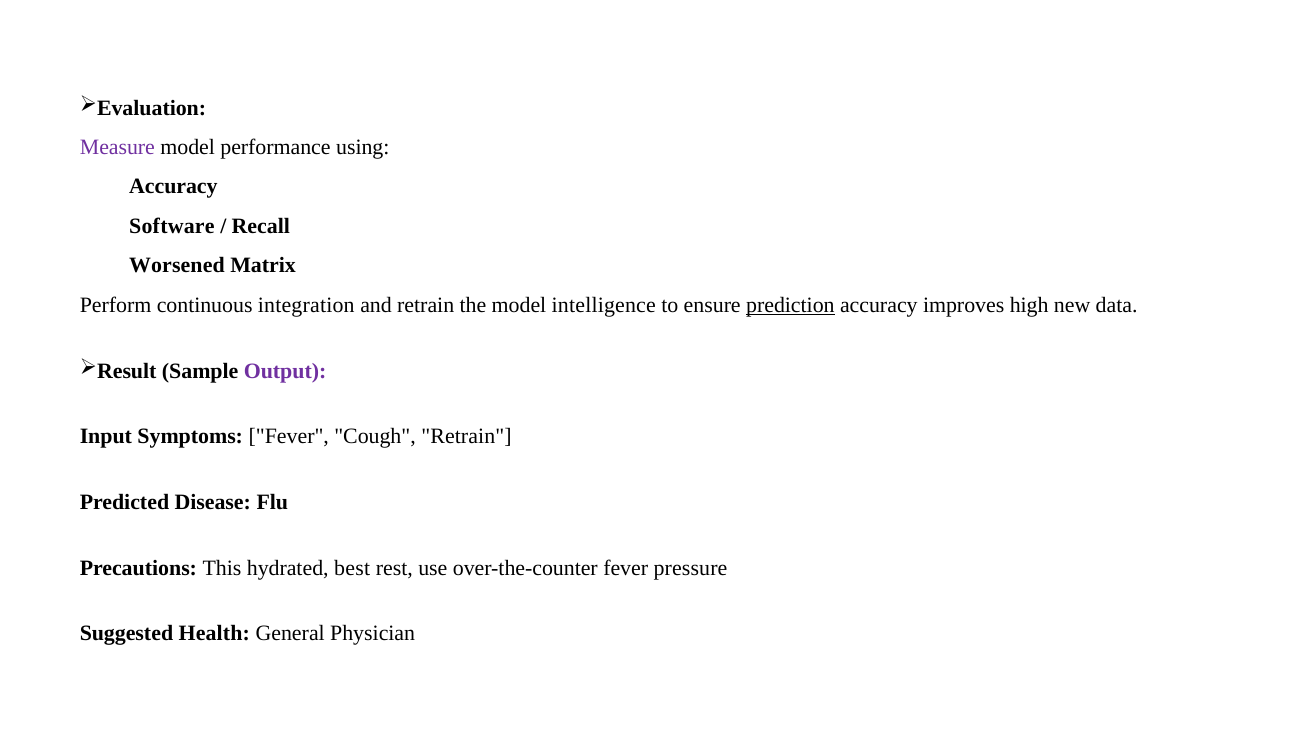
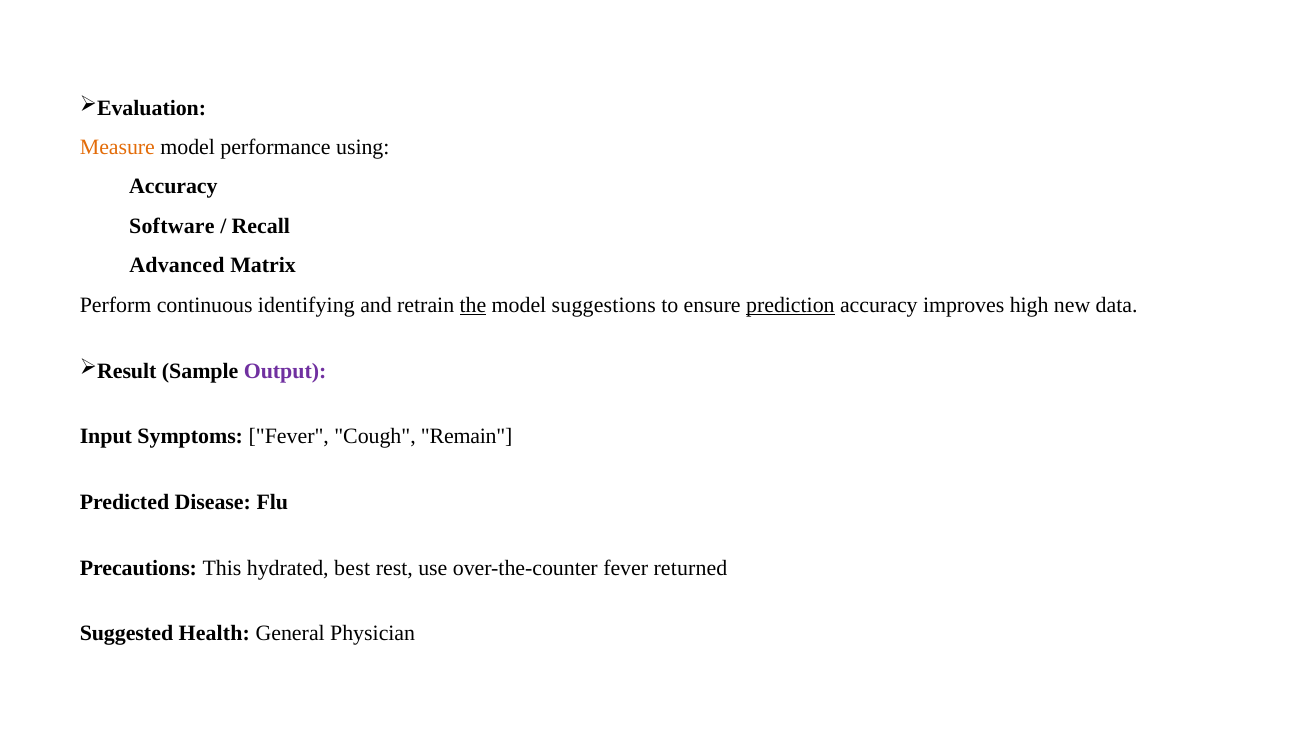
Measure colour: purple -> orange
Worsened: Worsened -> Advanced
integration: integration -> identifying
the underline: none -> present
intelligence: intelligence -> suggestions
Cough Retrain: Retrain -> Remain
pressure: pressure -> returned
